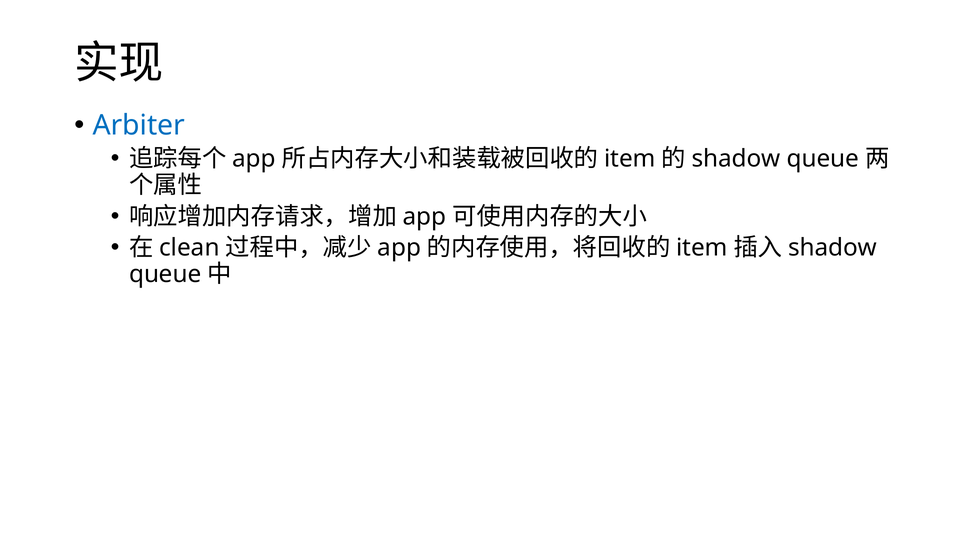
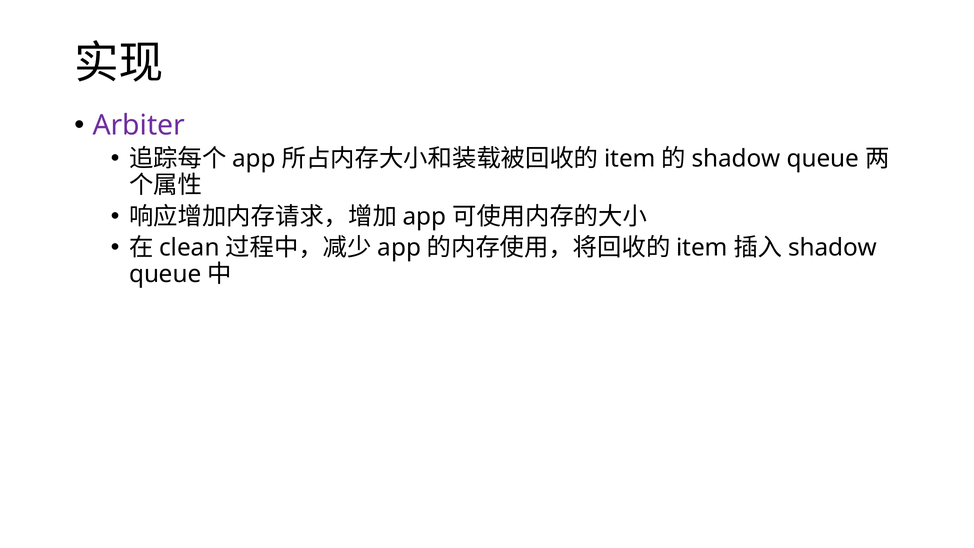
Arbiter colour: blue -> purple
